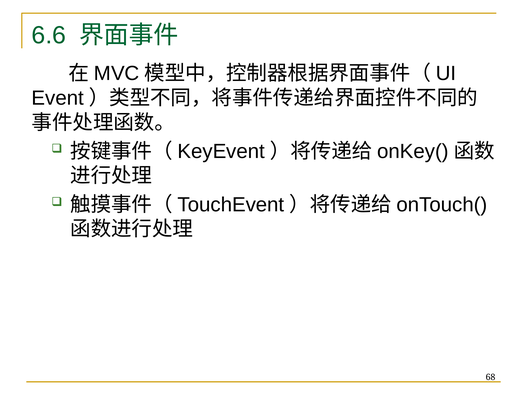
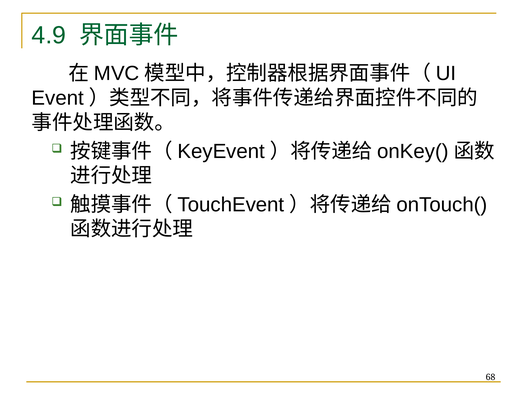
6.6: 6.6 -> 4.9
